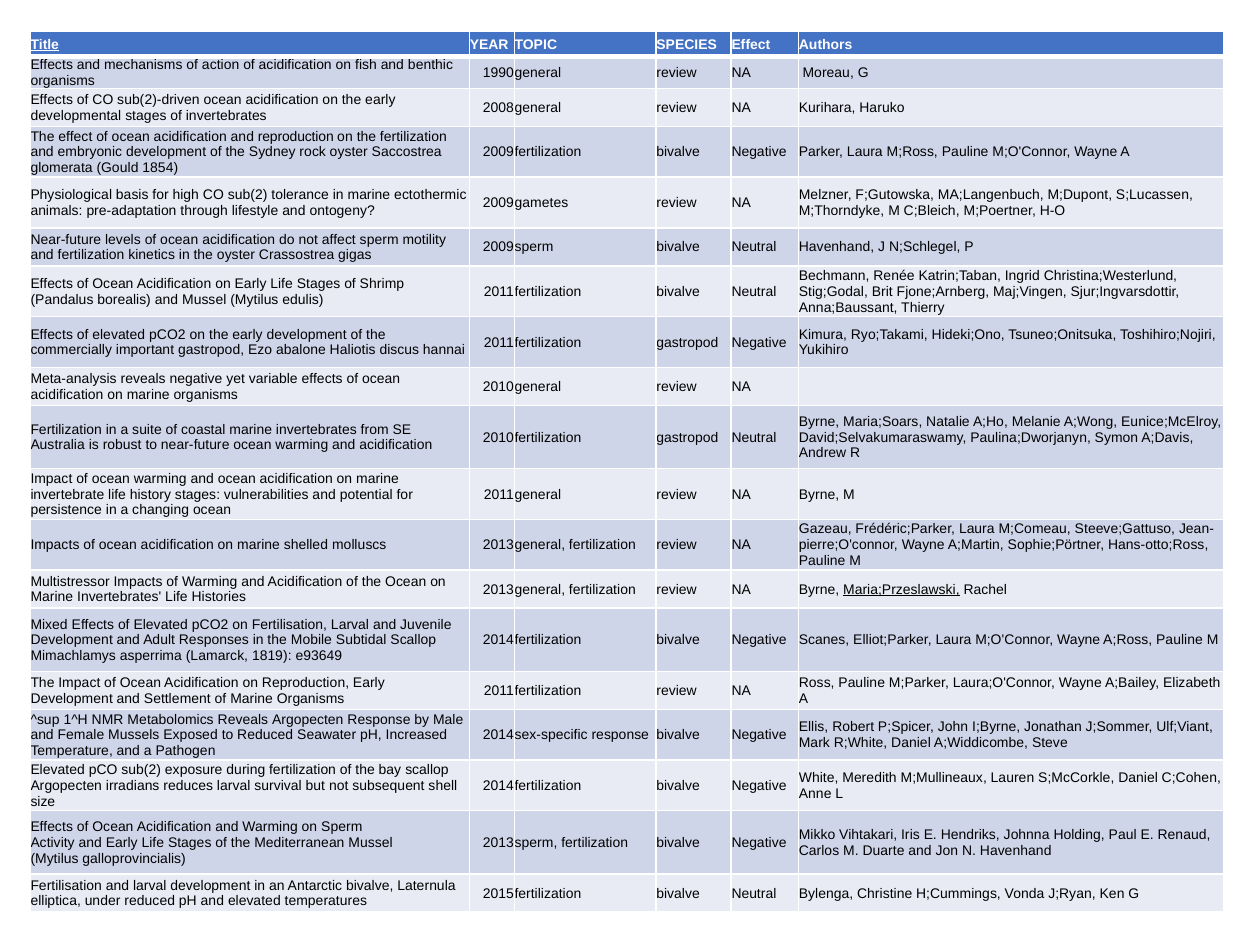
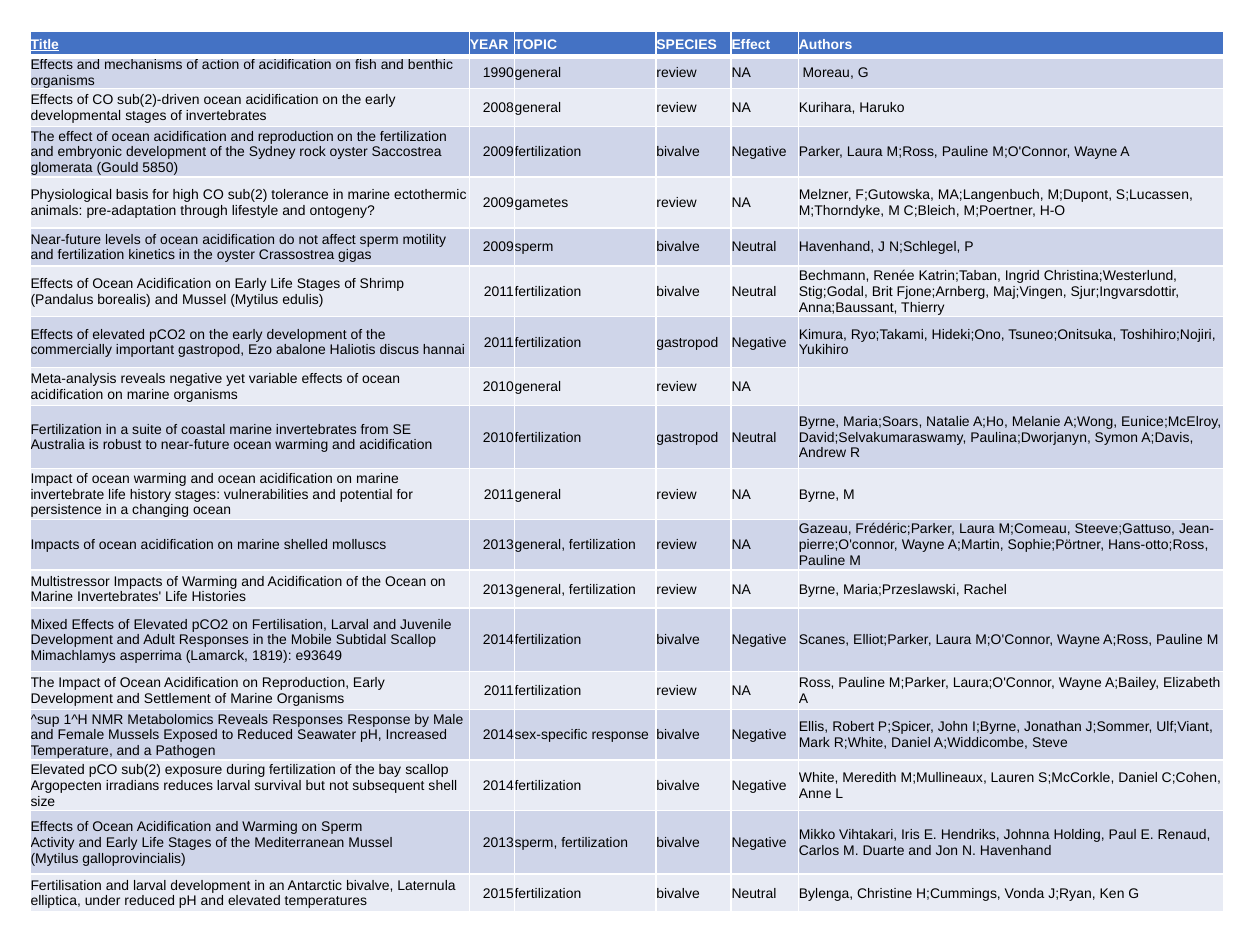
1854: 1854 -> 5850
Maria;Przeslawski underline: present -> none
Reveals Argopecten: Argopecten -> Responses
